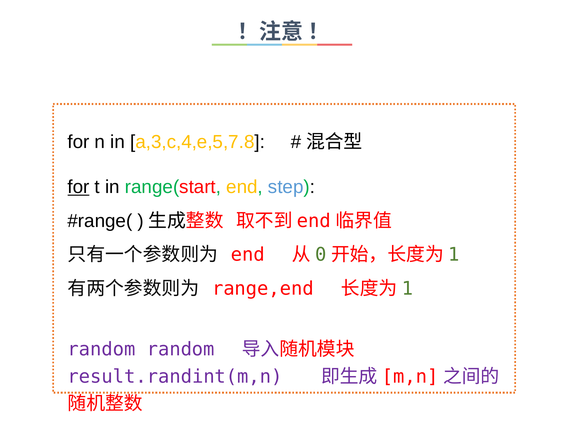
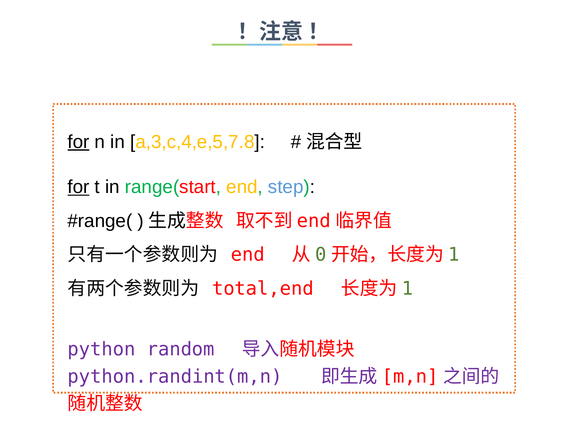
for at (78, 142) underline: none -> present
range,end: range,end -> total,end
random at (101, 349): random -> python
result.randint(m,n: result.randint(m,n -> python.randint(m,n
